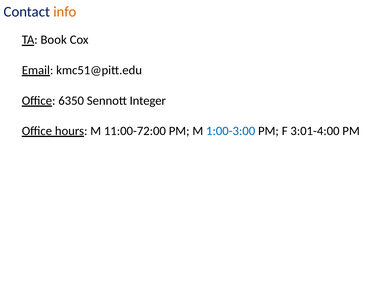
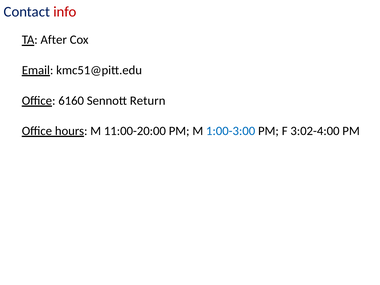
info colour: orange -> red
Book: Book -> After
6350: 6350 -> 6160
Integer: Integer -> Return
11:00-72:00: 11:00-72:00 -> 11:00-20:00
3:01-4:00: 3:01-4:00 -> 3:02-4:00
